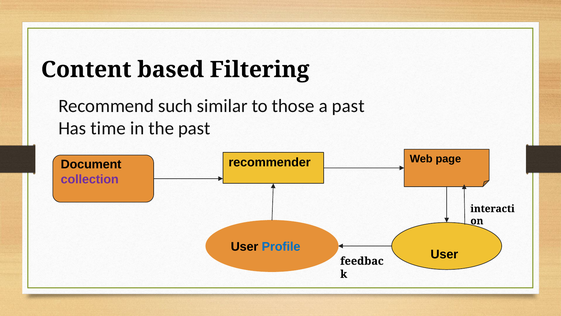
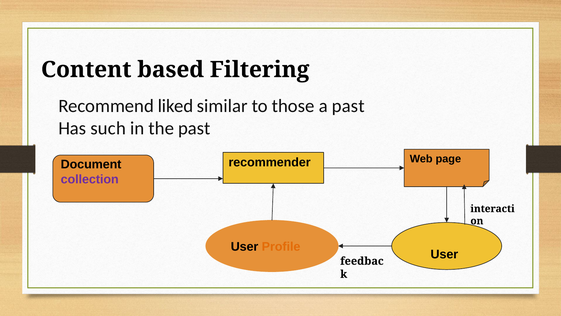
such: such -> liked
time: time -> such
Profile colour: blue -> orange
